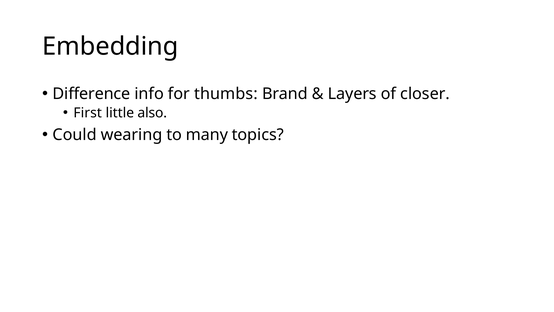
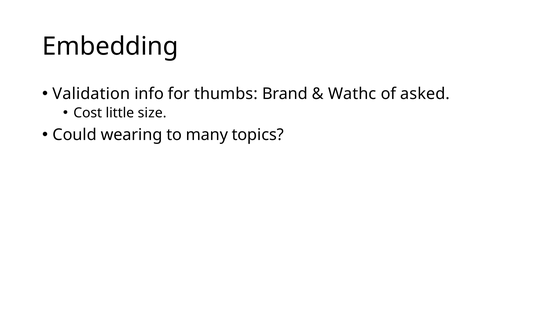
Difference: Difference -> Validation
Layers: Layers -> Wathc
closer: closer -> asked
First: First -> Cost
also: also -> size
